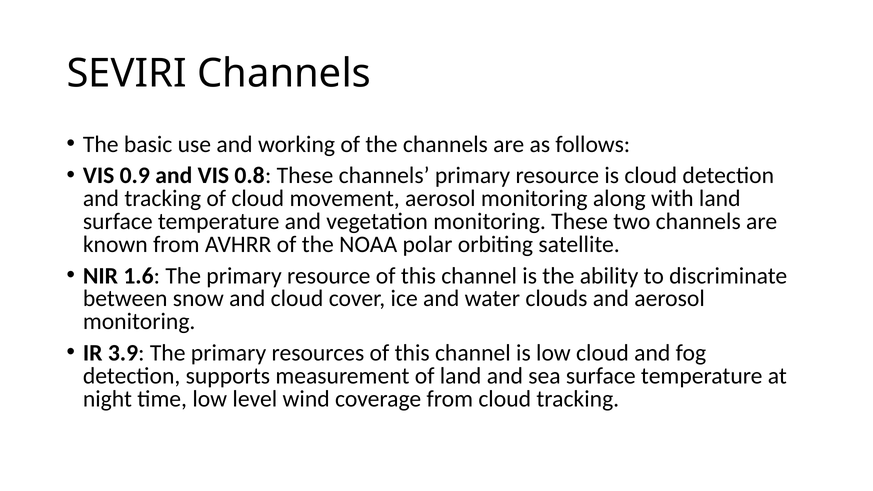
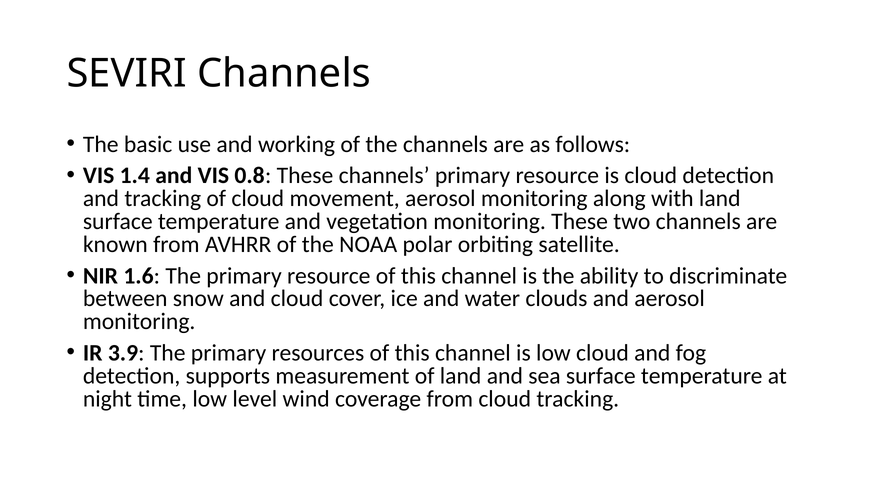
0.9: 0.9 -> 1.4
